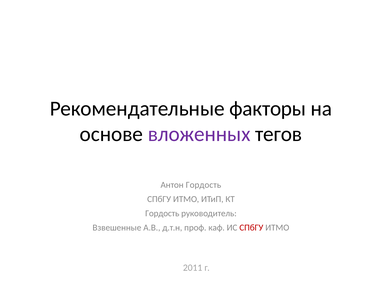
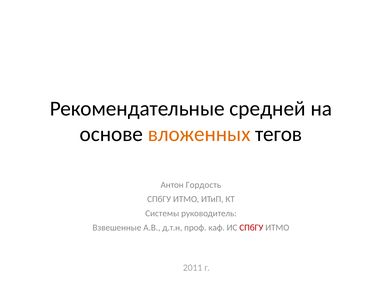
факторы: факторы -> средней
вложенных colour: purple -> orange
Гордость at (162, 213): Гордость -> Системы
